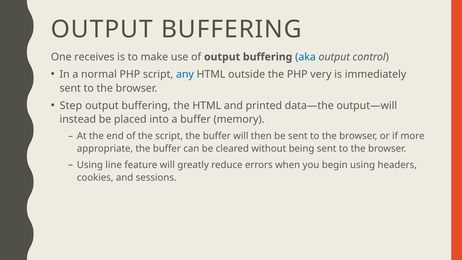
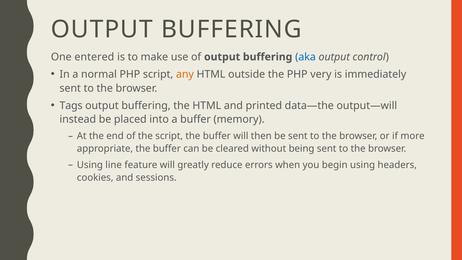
receives: receives -> entered
any colour: blue -> orange
Step: Step -> Tags
